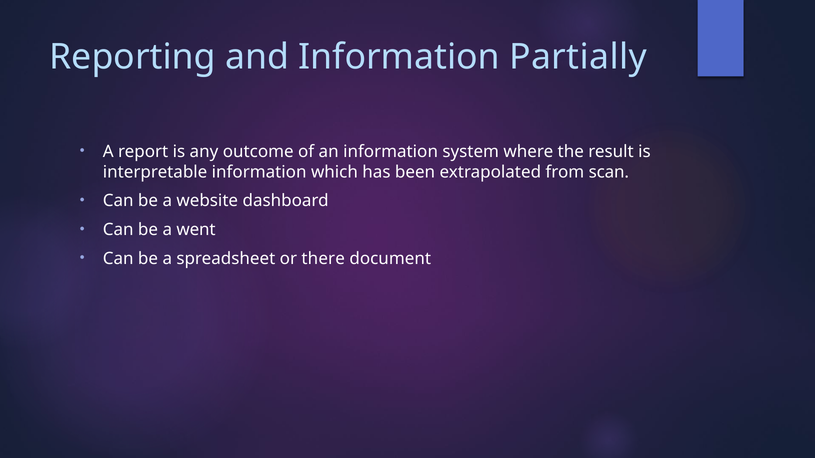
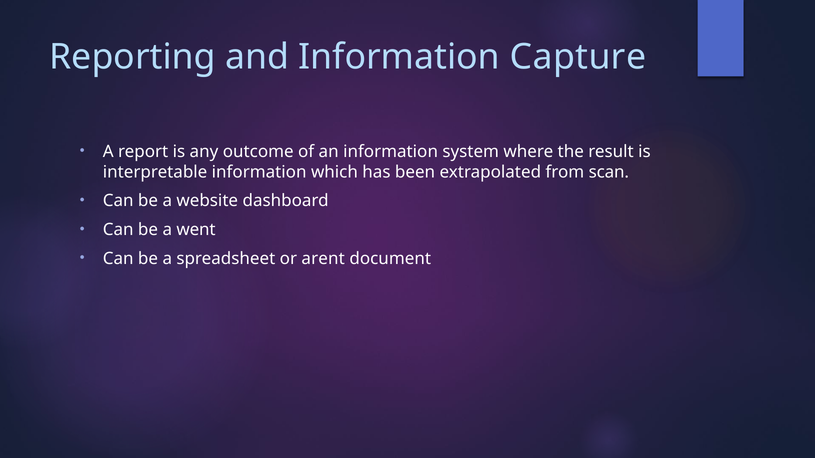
Partially: Partially -> Capture
there: there -> arent
